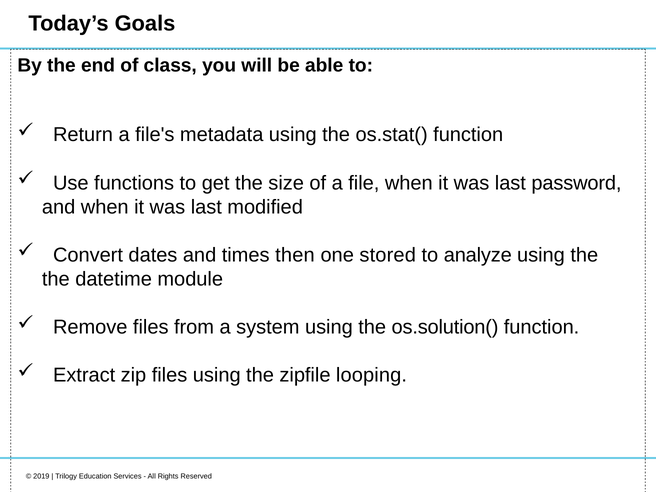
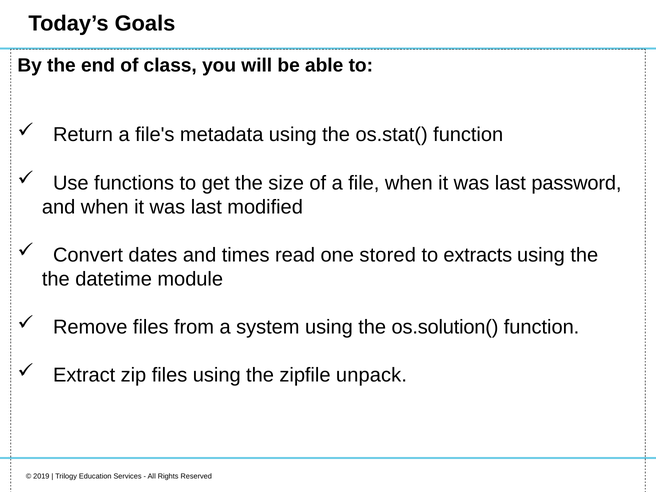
then: then -> read
analyze: analyze -> extracts
looping: looping -> unpack
